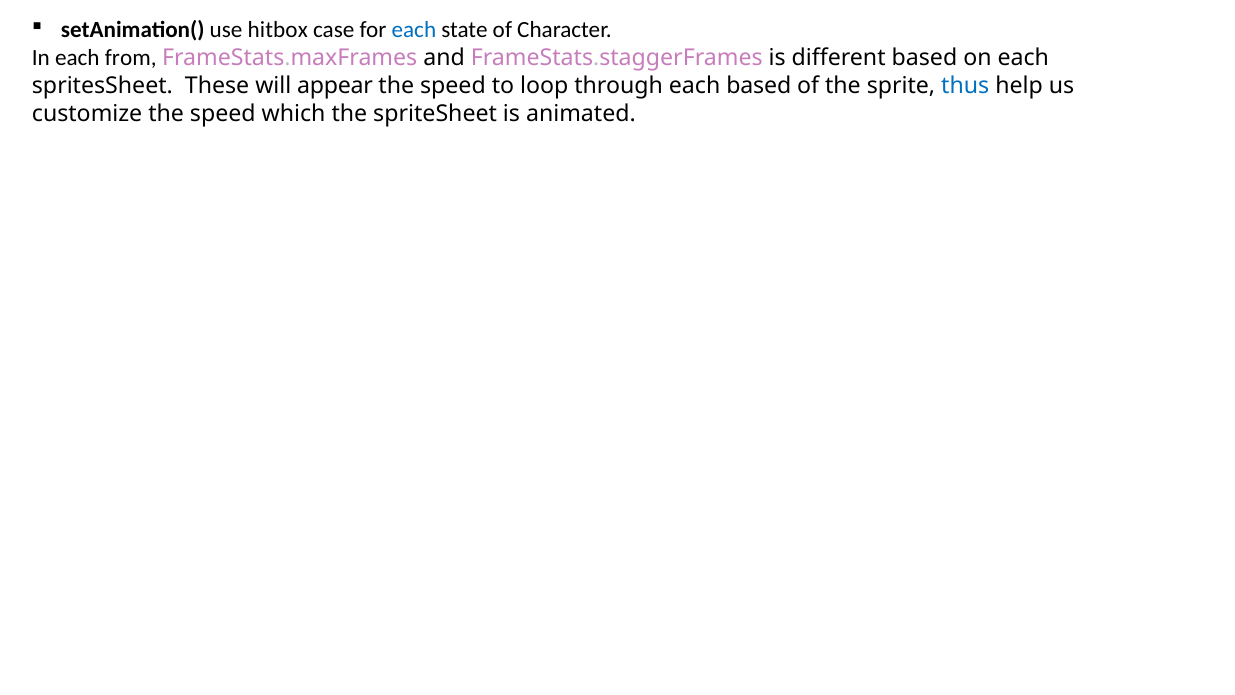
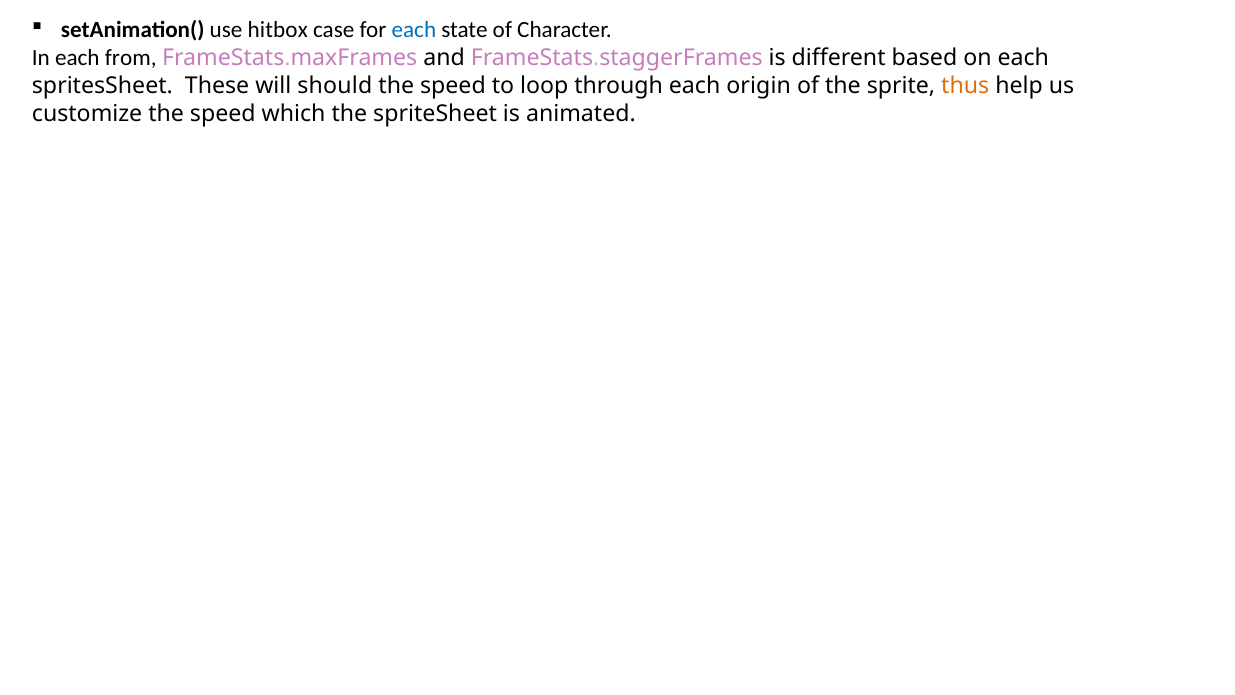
appear: appear -> should
each based: based -> origin
thus colour: blue -> orange
